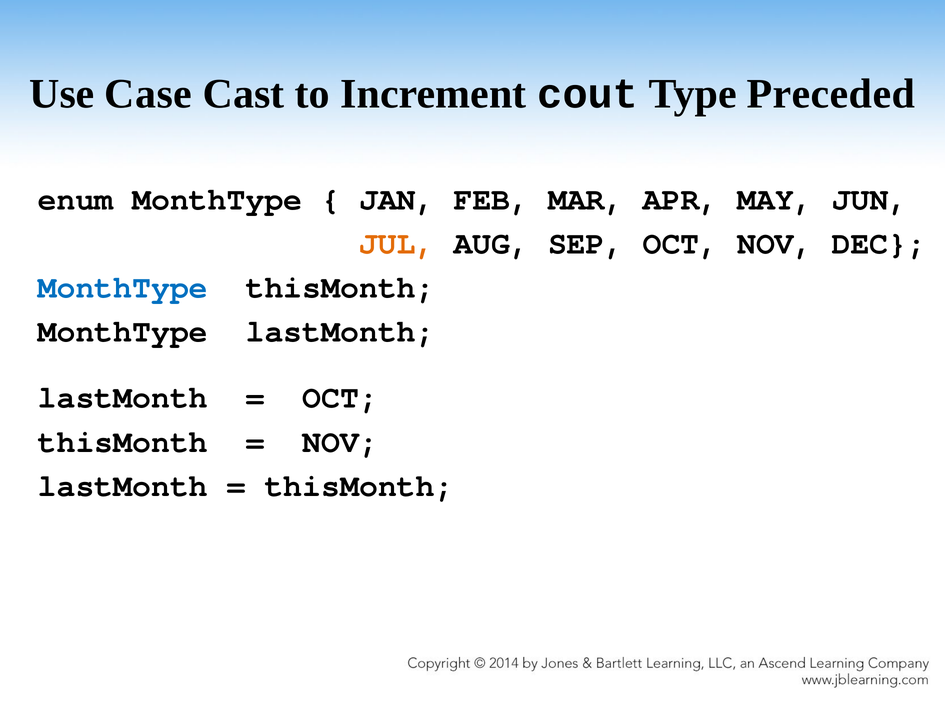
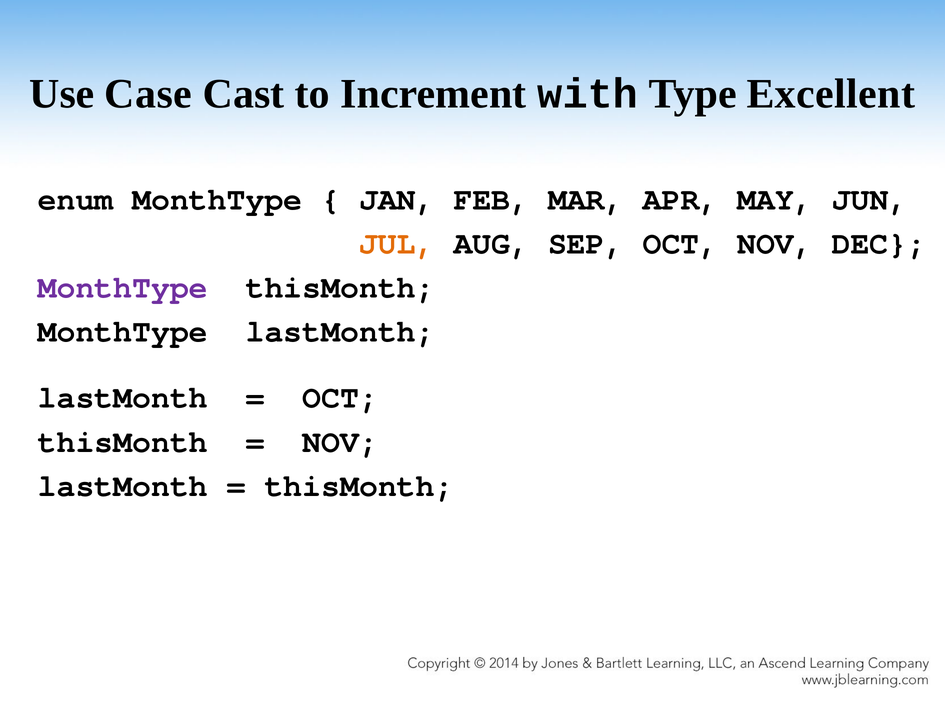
cout: cout -> with
Preceded: Preceded -> Excellent
MonthType at (123, 288) colour: blue -> purple
